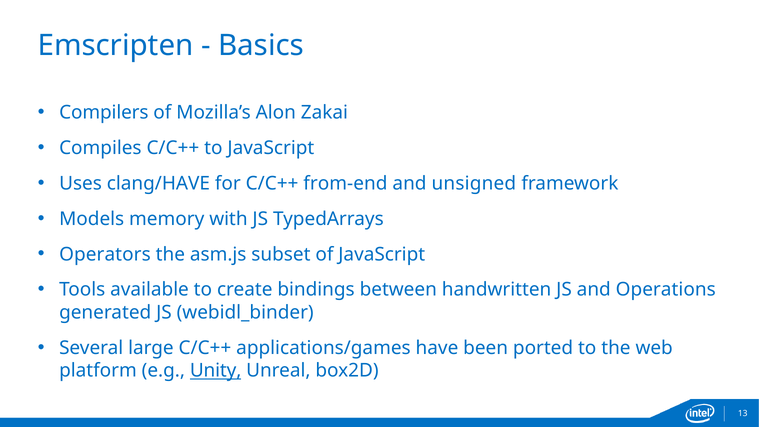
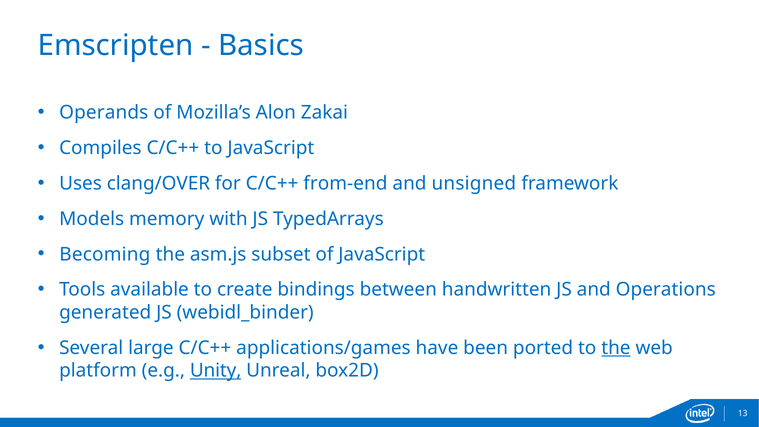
Compilers: Compilers -> Operands
clang/HAVE: clang/HAVE -> clang/OVER
Operators: Operators -> Becoming
the at (616, 348) underline: none -> present
